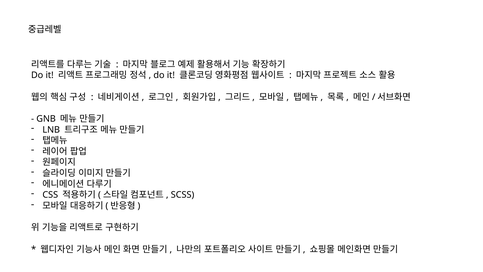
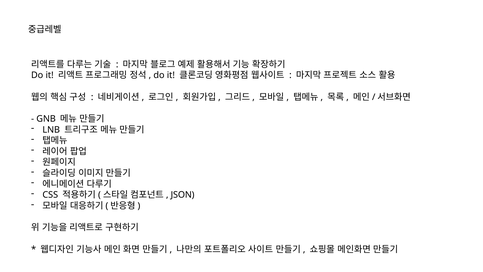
SCSS: SCSS -> JSON
